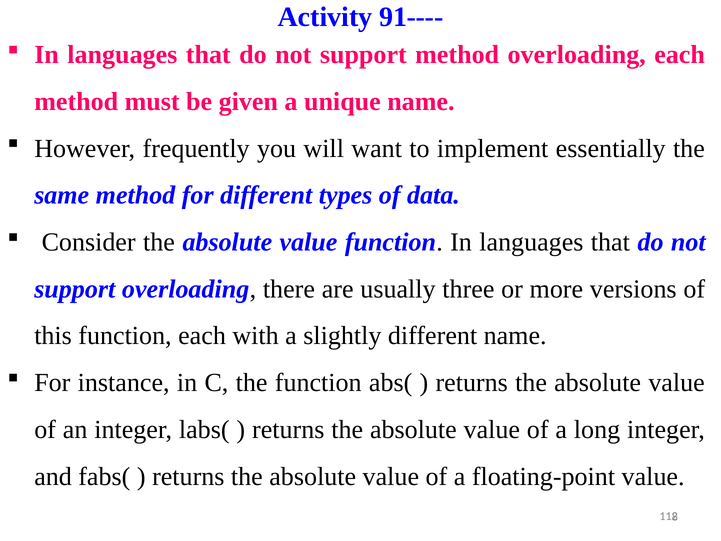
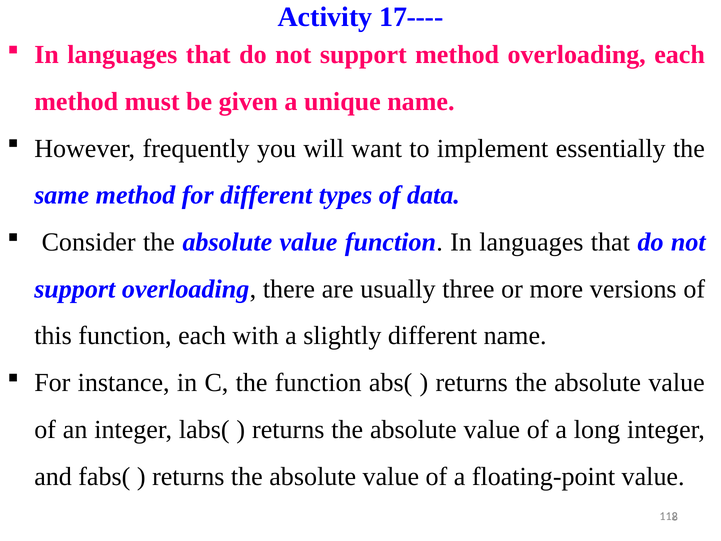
91----: 91---- -> 17----
